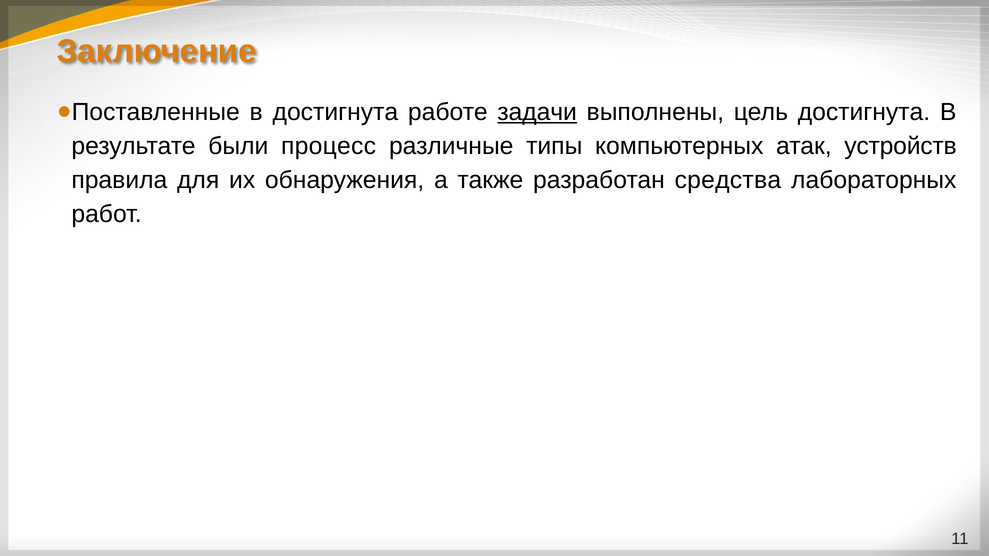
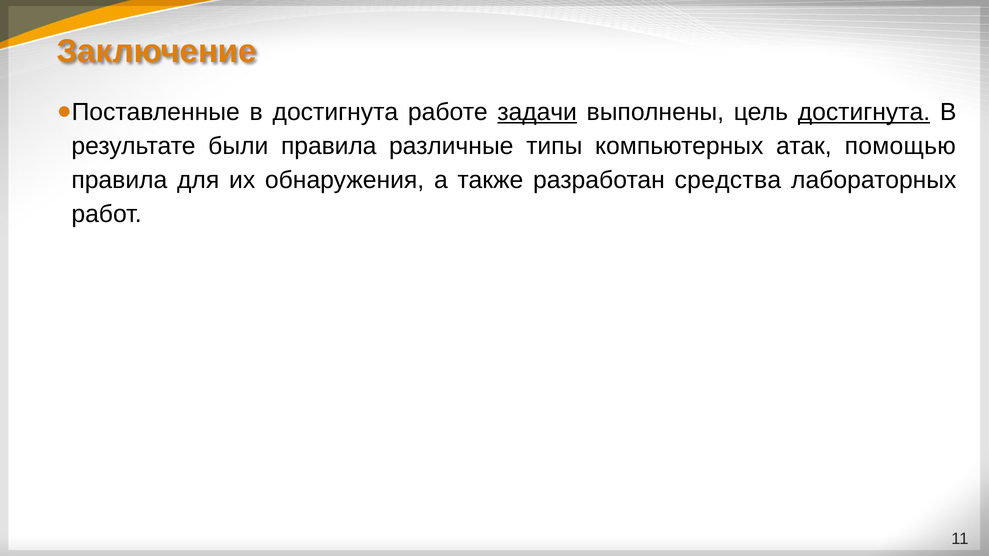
достигнута at (864, 112) underline: none -> present
были процесс: процесс -> правила
устройств: устройств -> помощью
